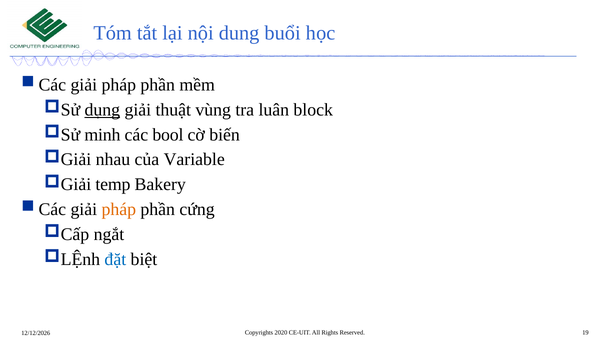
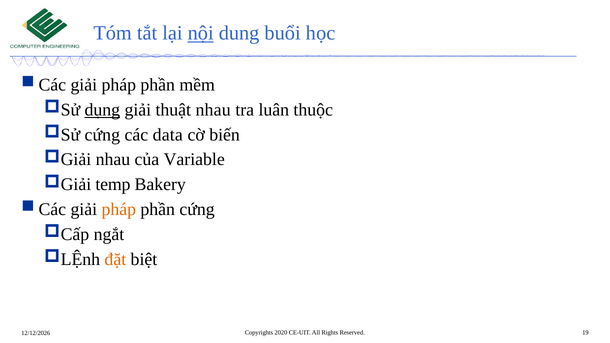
nội underline: none -> present
thuật vùng: vùng -> nhau
block: block -> thuộc
minh at (102, 135): minh -> cứng
bool: bool -> data
đặt colour: blue -> orange
